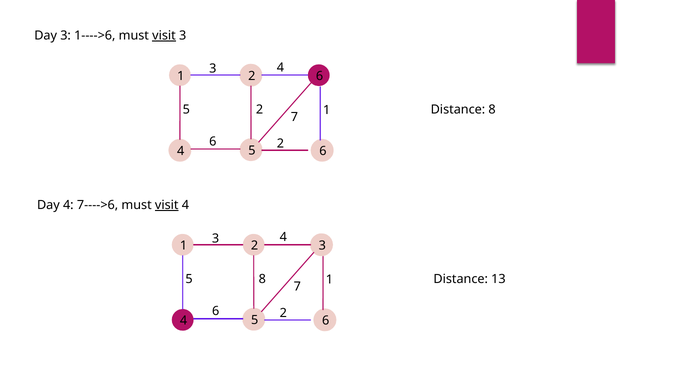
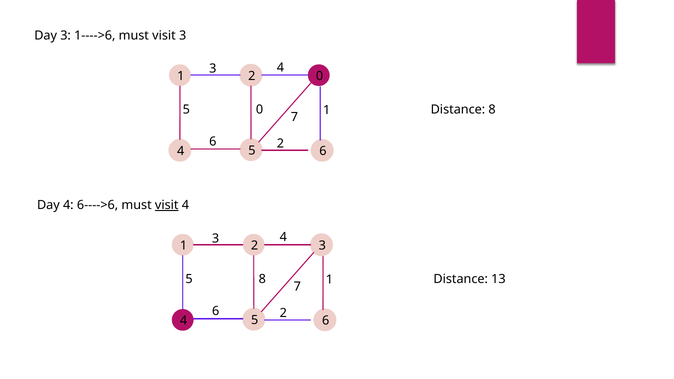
visit at (164, 36) underline: present -> none
1 2 6: 6 -> 0
5 2: 2 -> 0
7---->6: 7---->6 -> 6---->6
